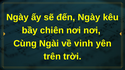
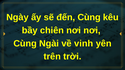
đến Ngày: Ngày -> Cùng
